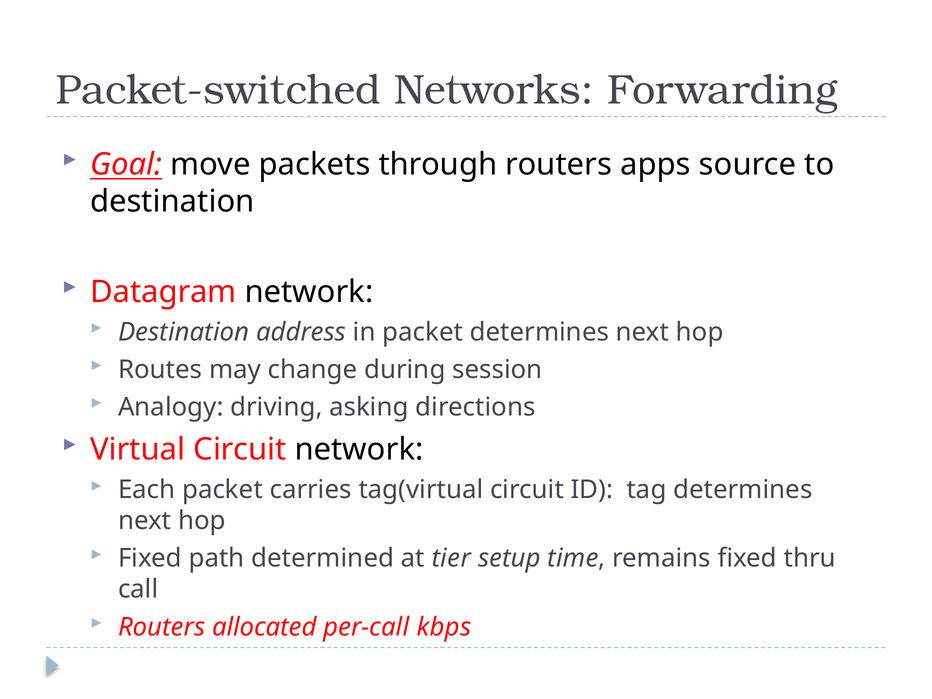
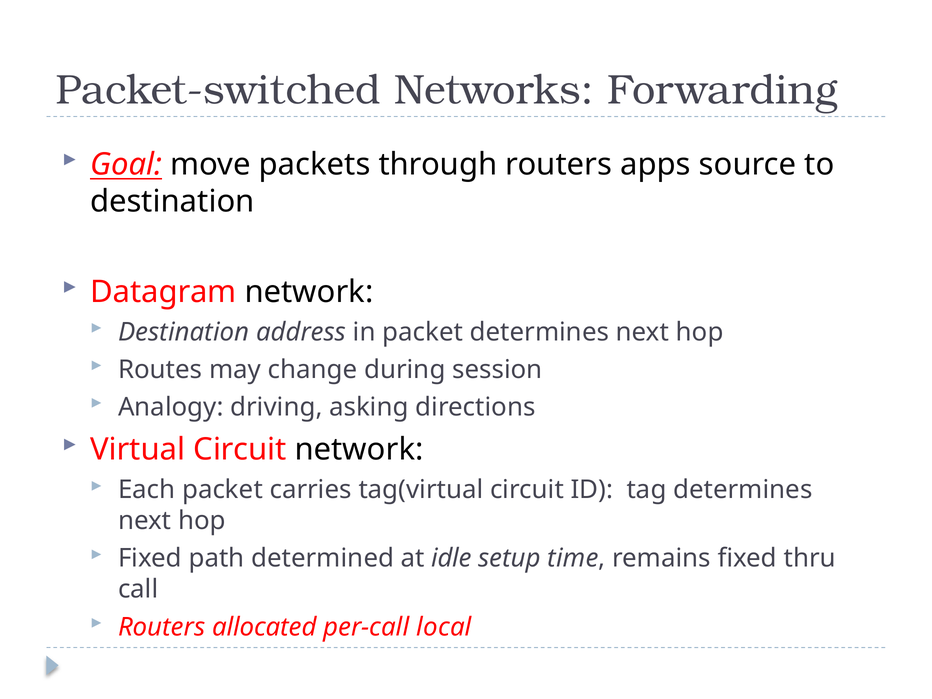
tier: tier -> idle
kbps: kbps -> local
